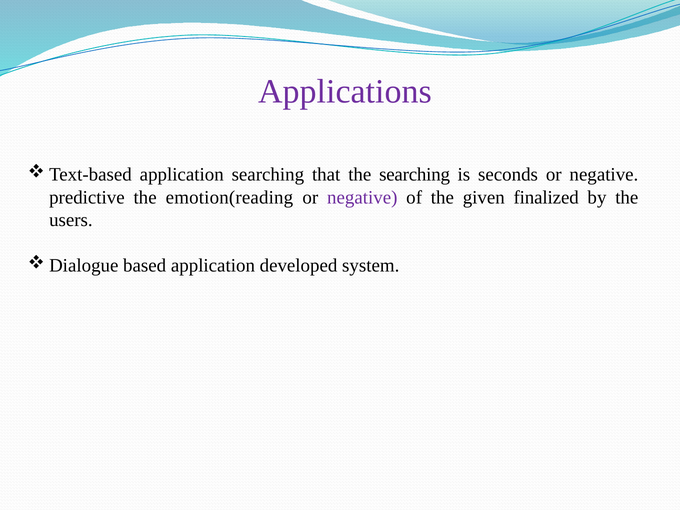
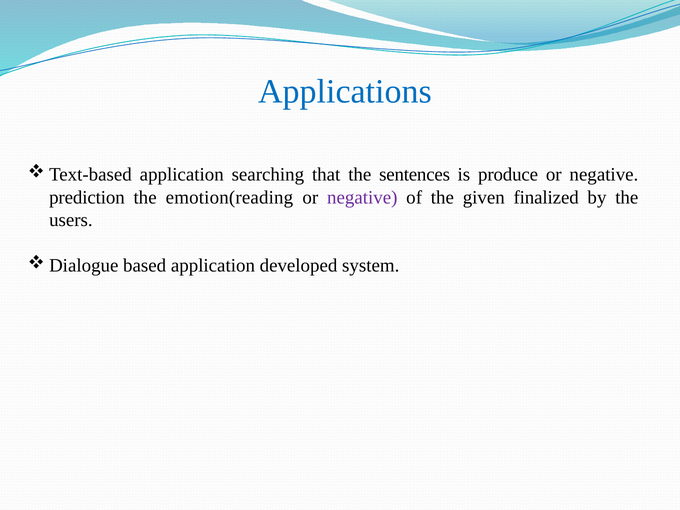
Applications colour: purple -> blue
the searching: searching -> sentences
seconds: seconds -> produce
predictive: predictive -> prediction
